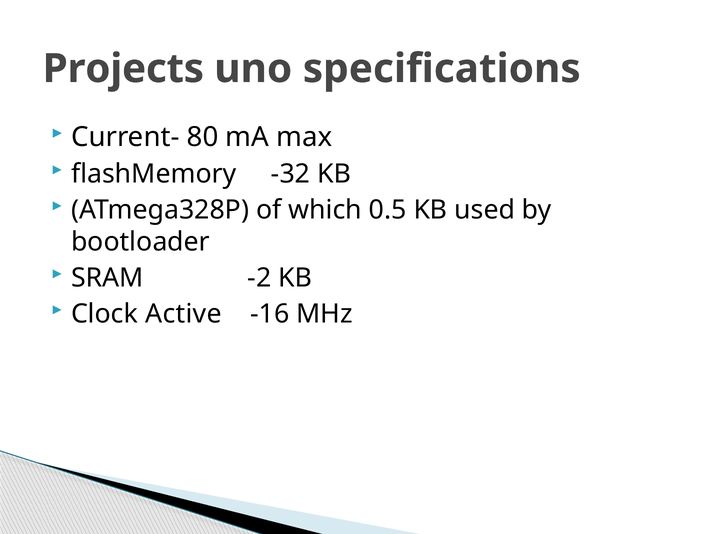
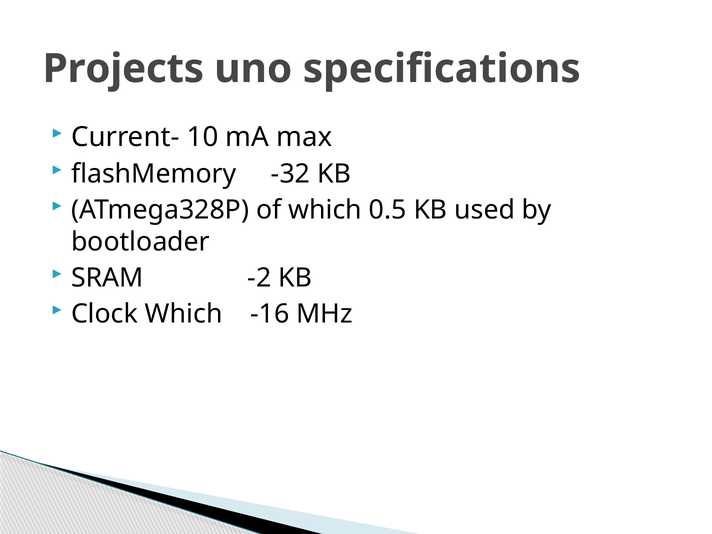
80: 80 -> 10
Clock Active: Active -> Which
